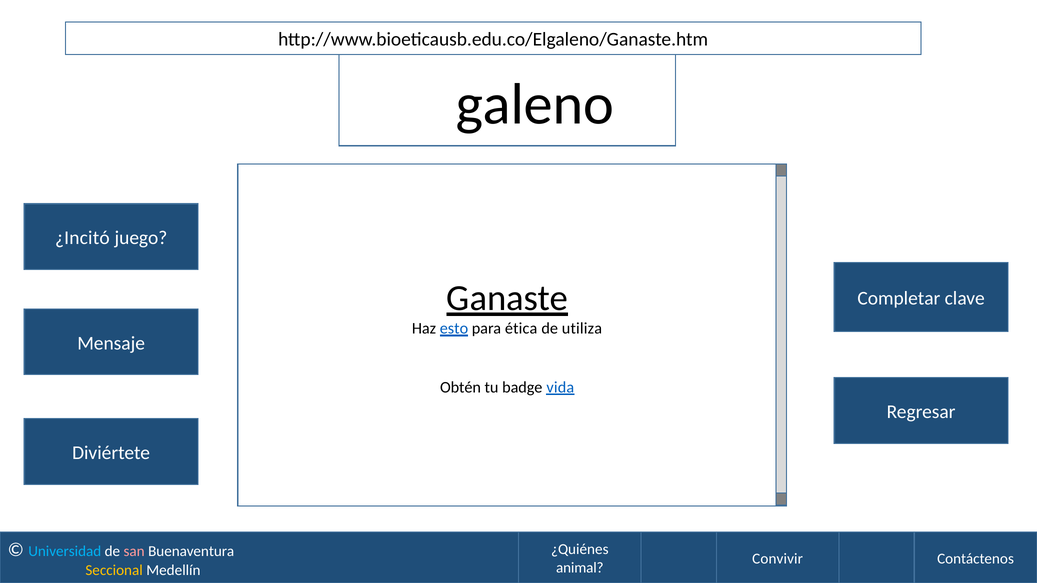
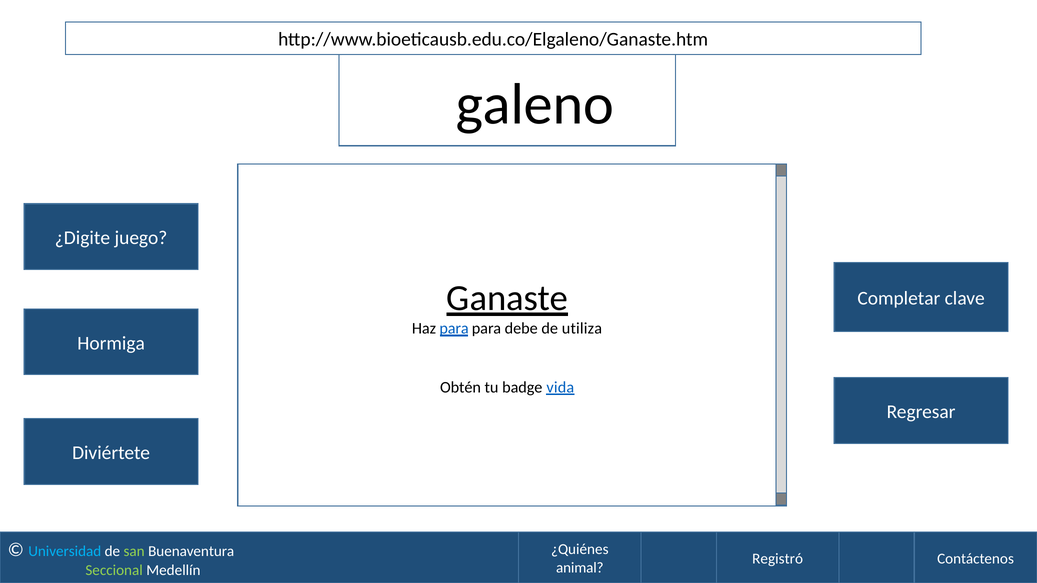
¿Incitó: ¿Incitó -> ¿Digite
Haz esto: esto -> para
ética: ética -> debe
Mensaje: Mensaje -> Hormiga
san colour: pink -> light green
Convivir: Convivir -> Registró
Seccional colour: yellow -> light green
